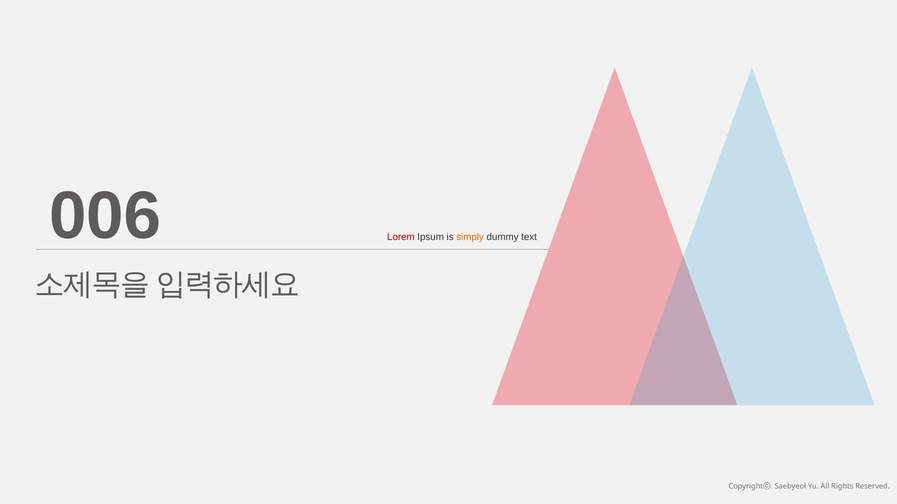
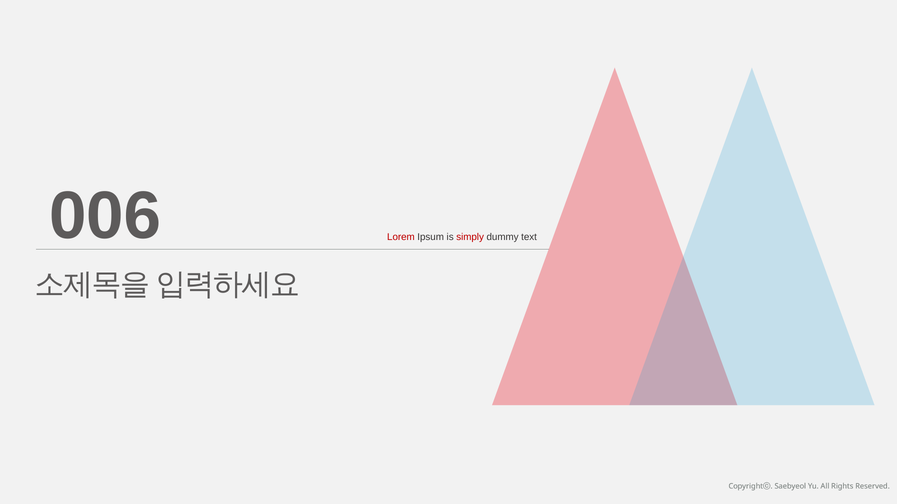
simply colour: orange -> red
